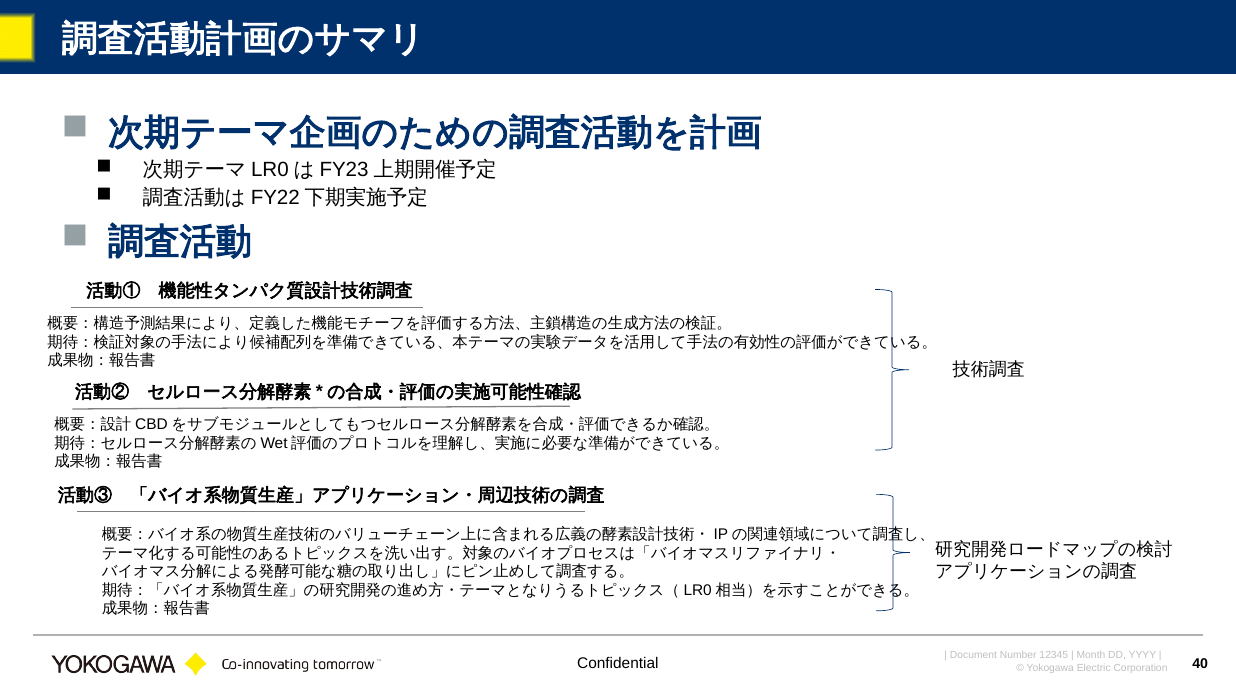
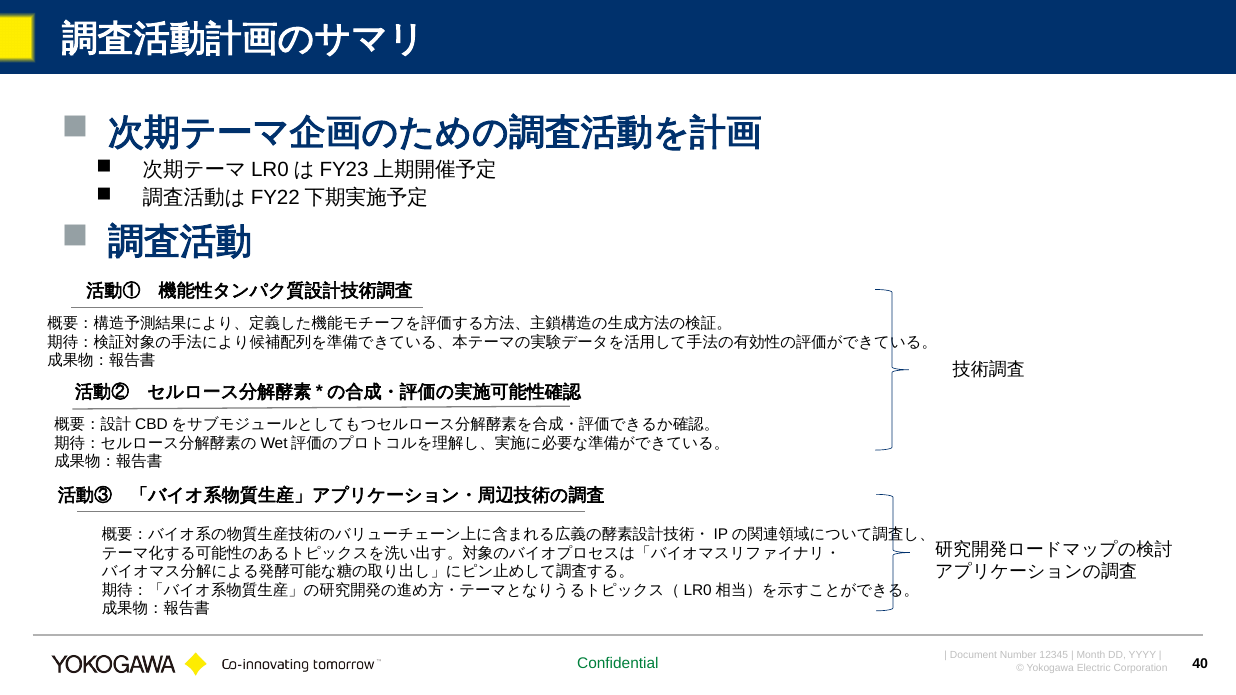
Confidential colour: black -> green
